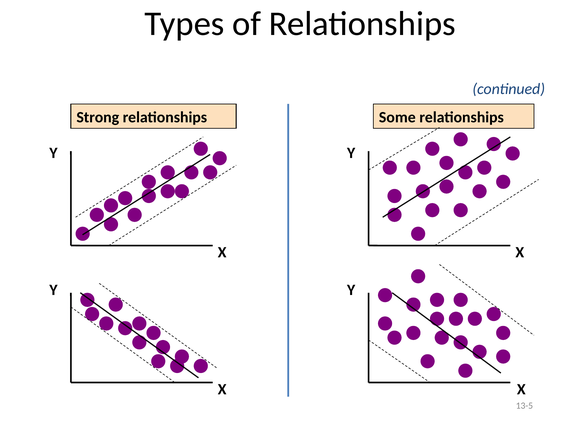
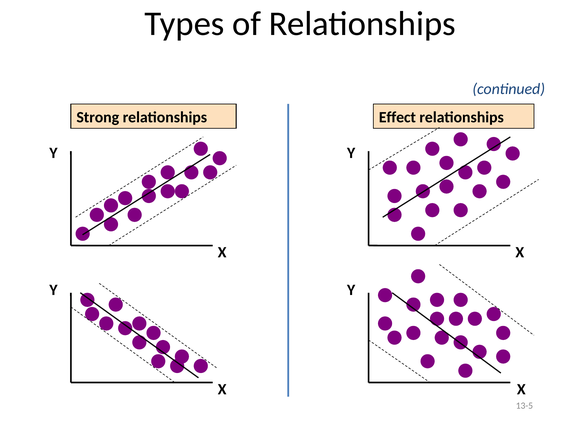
Some: Some -> Effect
